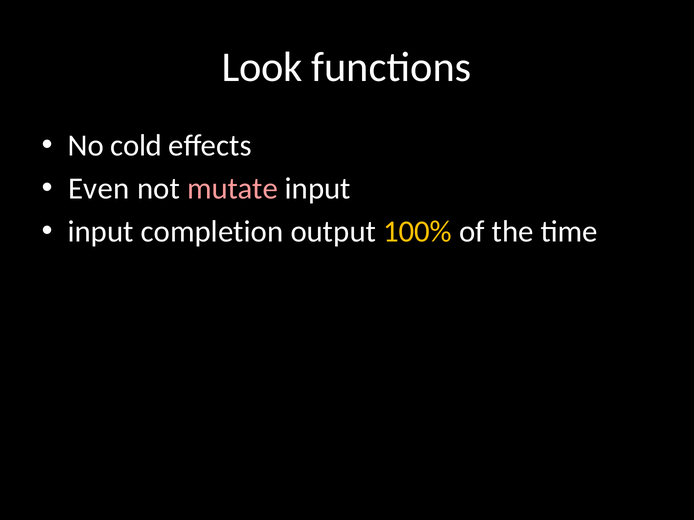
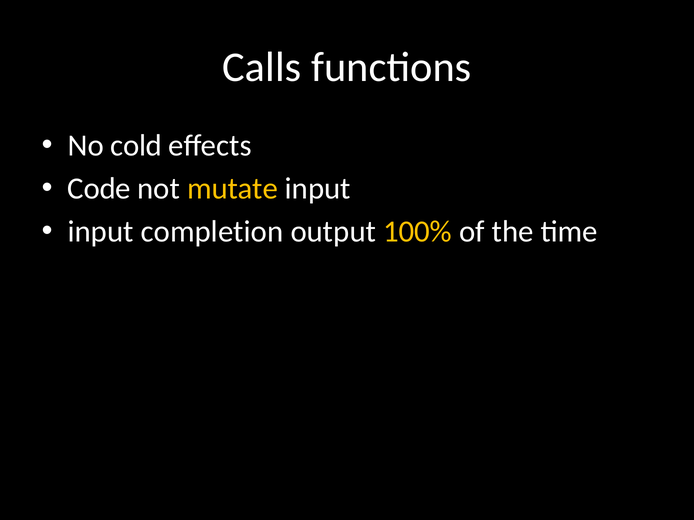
Look: Look -> Calls
Even: Even -> Code
mutate colour: pink -> yellow
